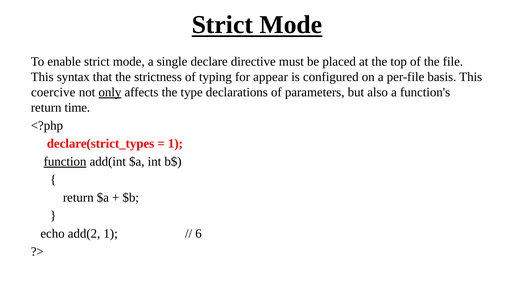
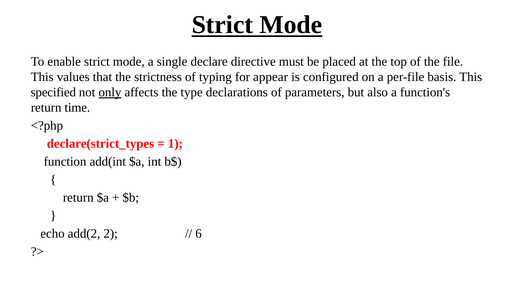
syntax: syntax -> values
coercive: coercive -> specified
function underline: present -> none
add(2 1: 1 -> 2
